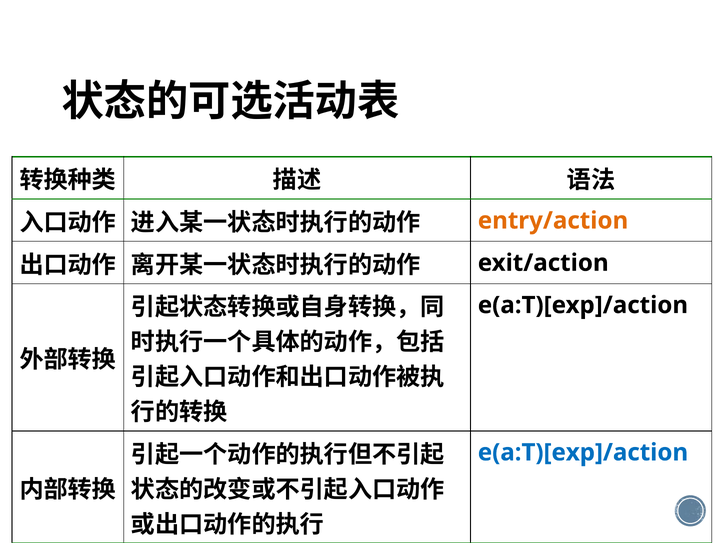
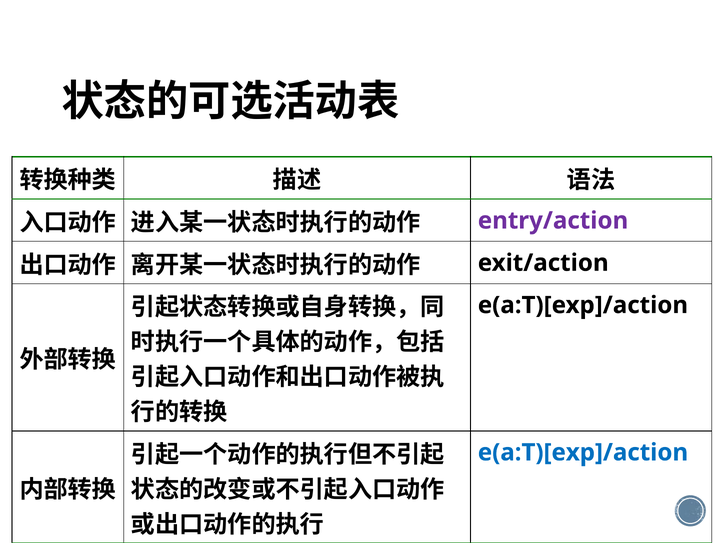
entry/action colour: orange -> purple
